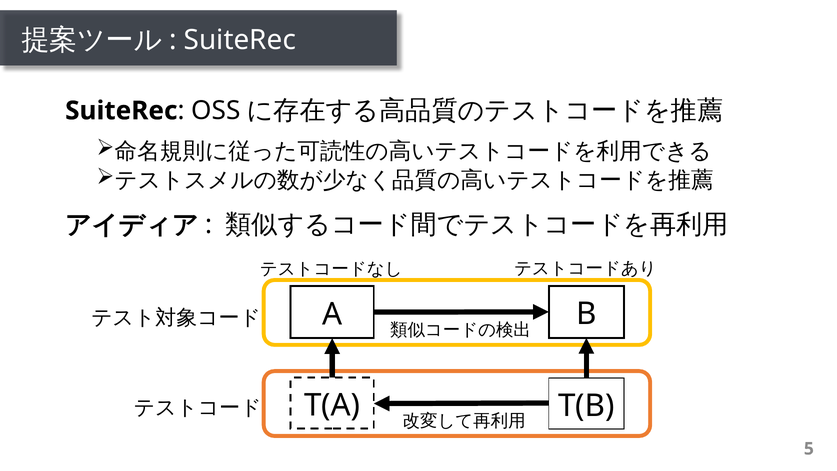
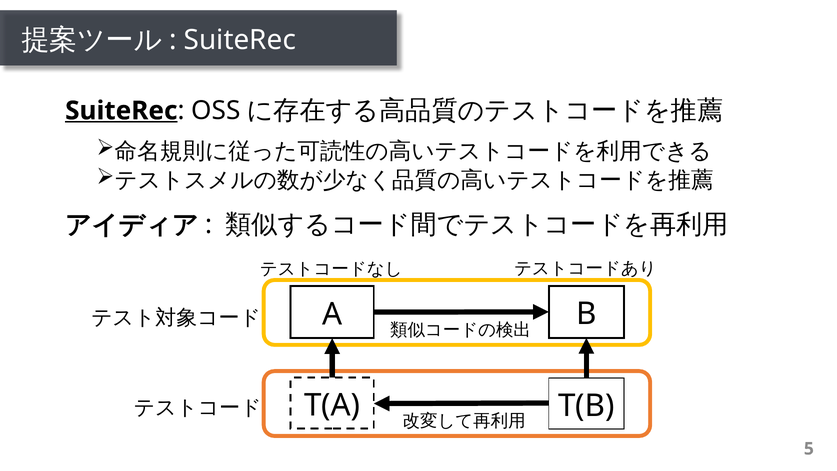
SuiteRec at (121, 111) underline: none -> present
